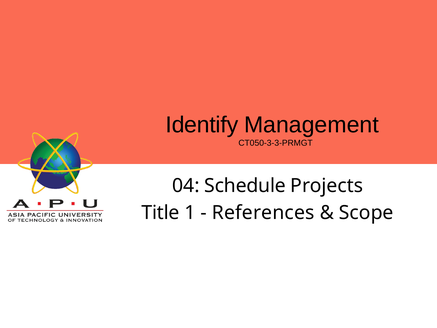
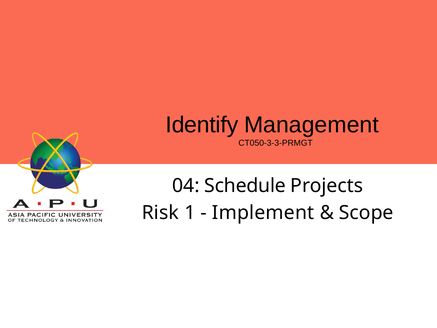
Title: Title -> Risk
References: References -> Implement
